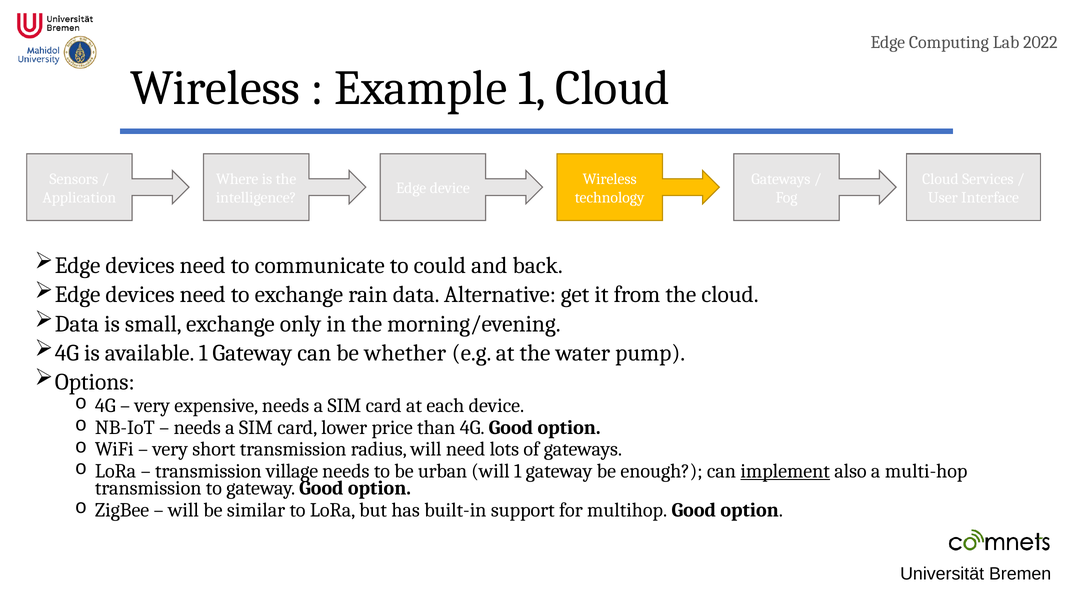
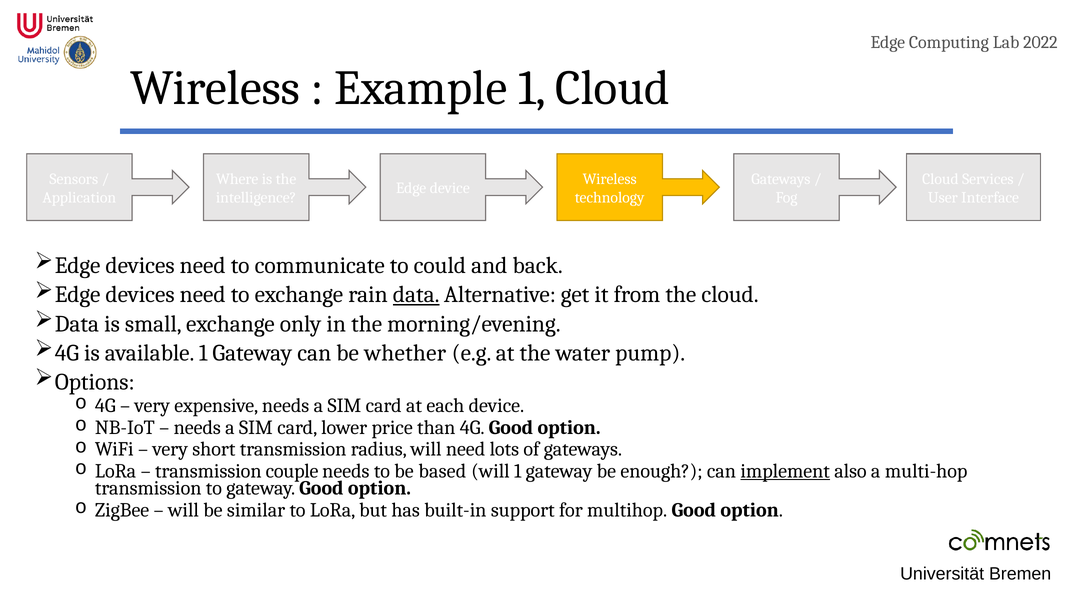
data at (416, 295) underline: none -> present
village: village -> couple
urban: urban -> based
